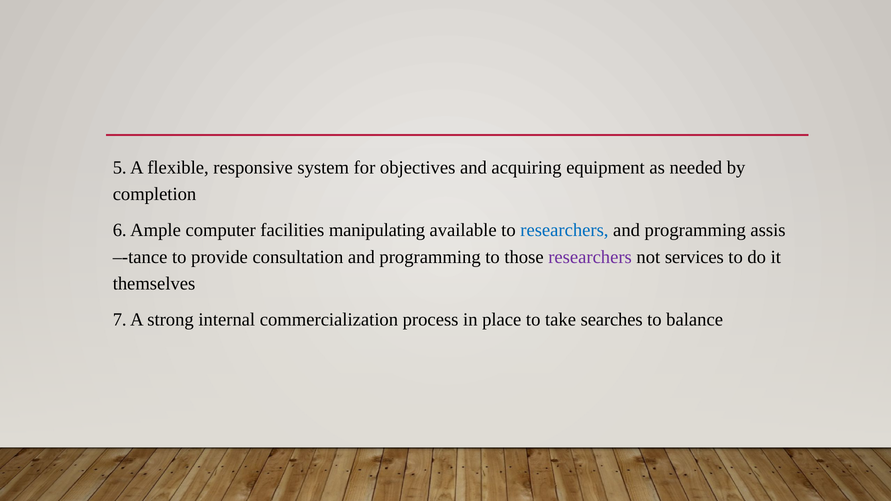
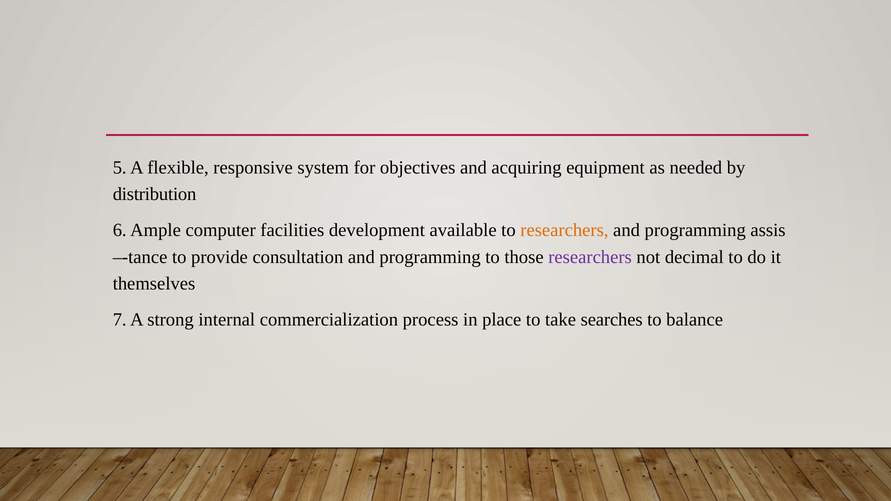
completion: completion -> distribution
manipulating: manipulating -> development
researchers at (564, 230) colour: blue -> orange
services: services -> decimal
